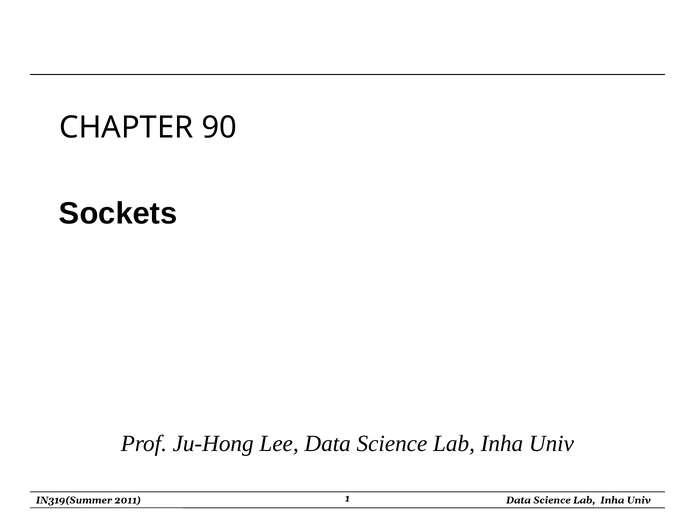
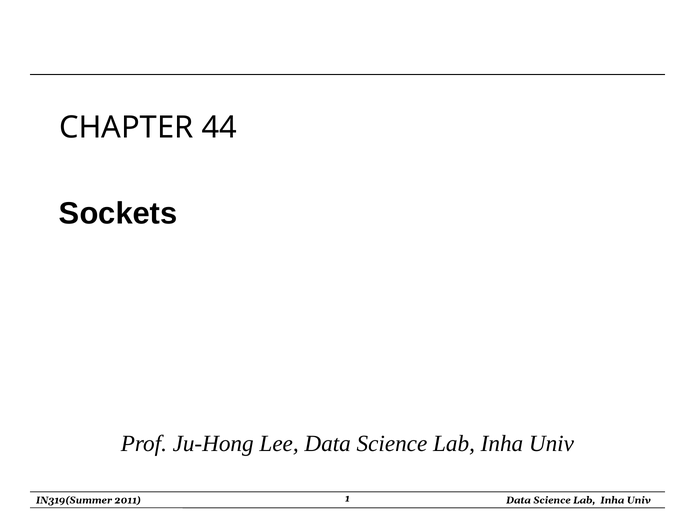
90: 90 -> 44
